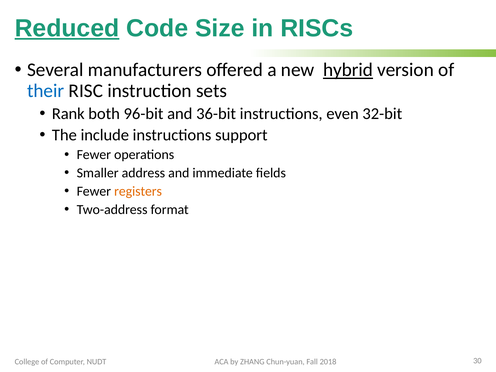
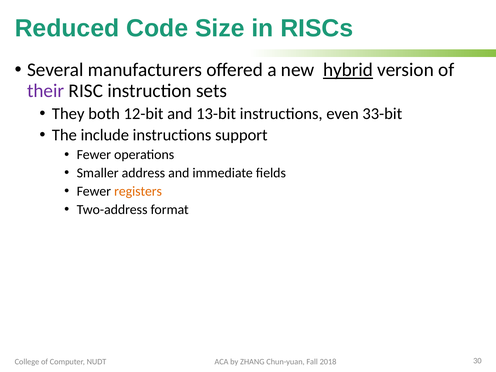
Reduced underline: present -> none
their colour: blue -> purple
Rank: Rank -> They
96-bit: 96-bit -> 12-bit
36-bit: 36-bit -> 13-bit
32-bit: 32-bit -> 33-bit
